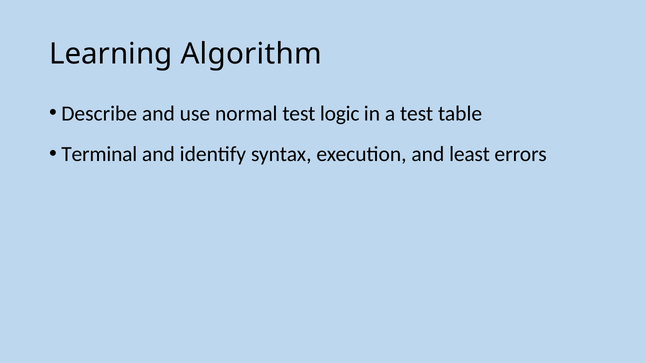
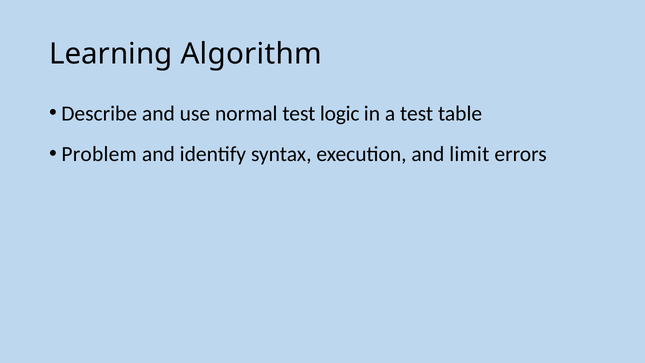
Terminal: Terminal -> Problem
least: least -> limit
